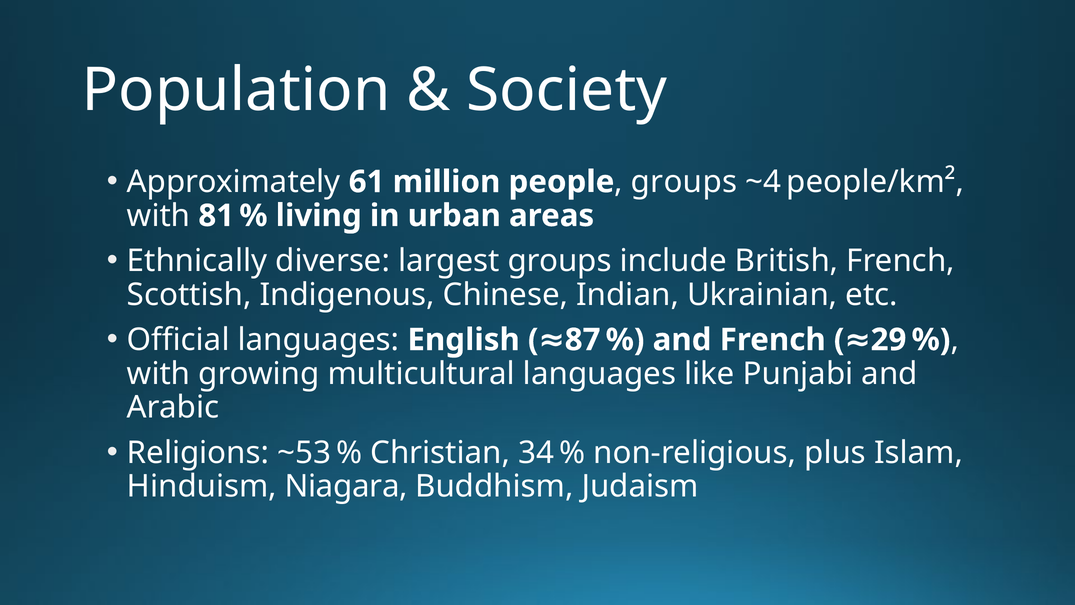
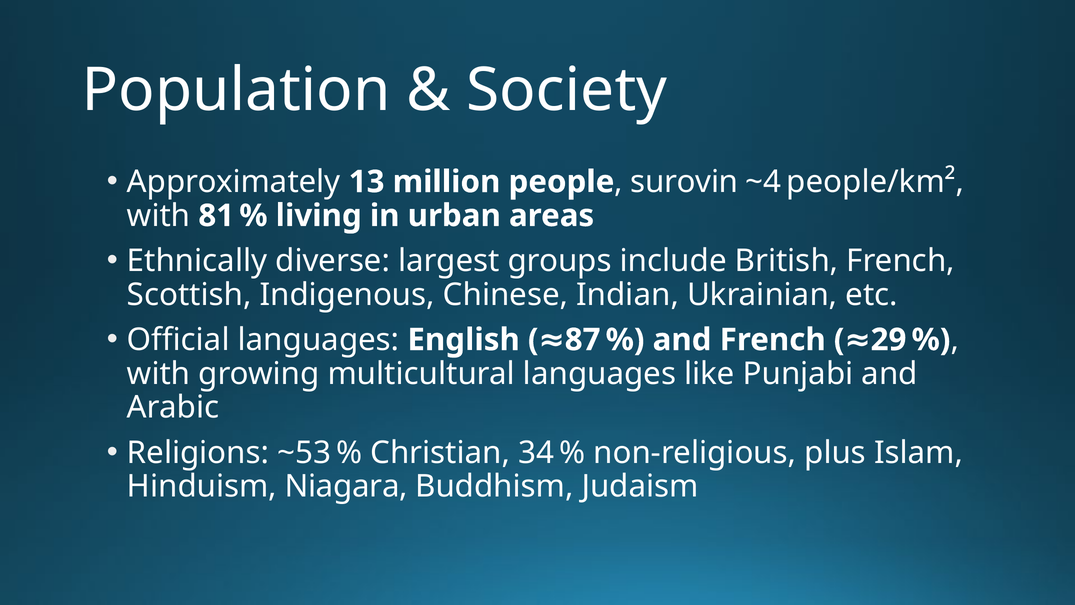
61: 61 -> 13
groups at (684, 182): groups -> surovin
